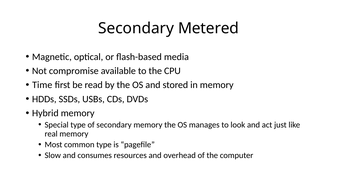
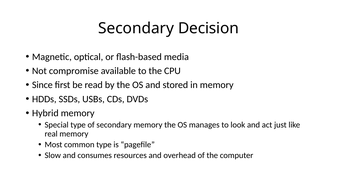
Metered: Metered -> Decision
Time: Time -> Since
